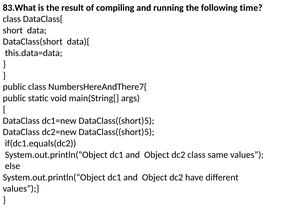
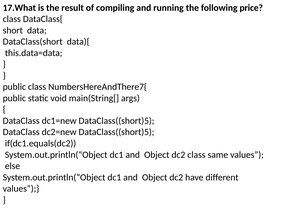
83.What: 83.What -> 17.What
time: time -> price
